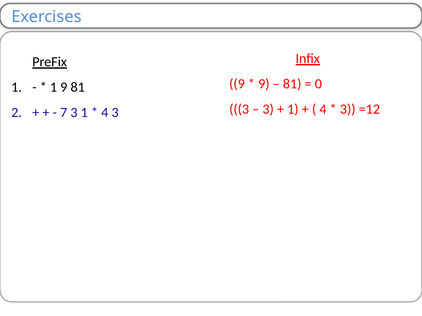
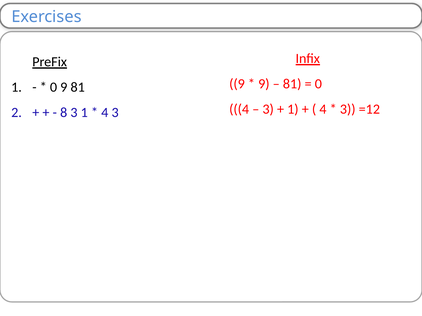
1 at (54, 87): 1 -> 0
3 at (239, 109): 3 -> 4
7: 7 -> 8
